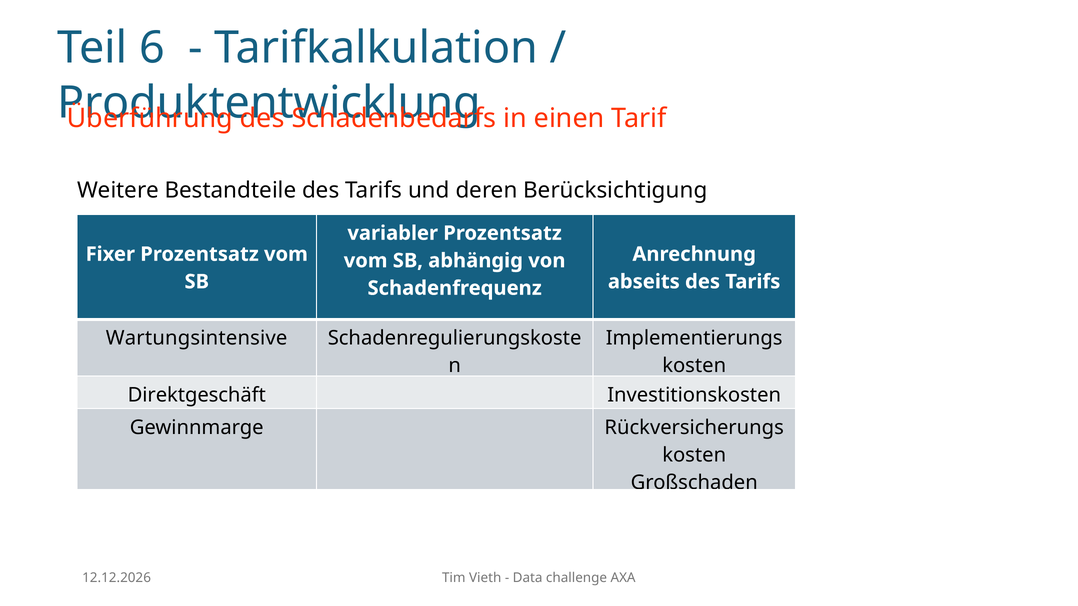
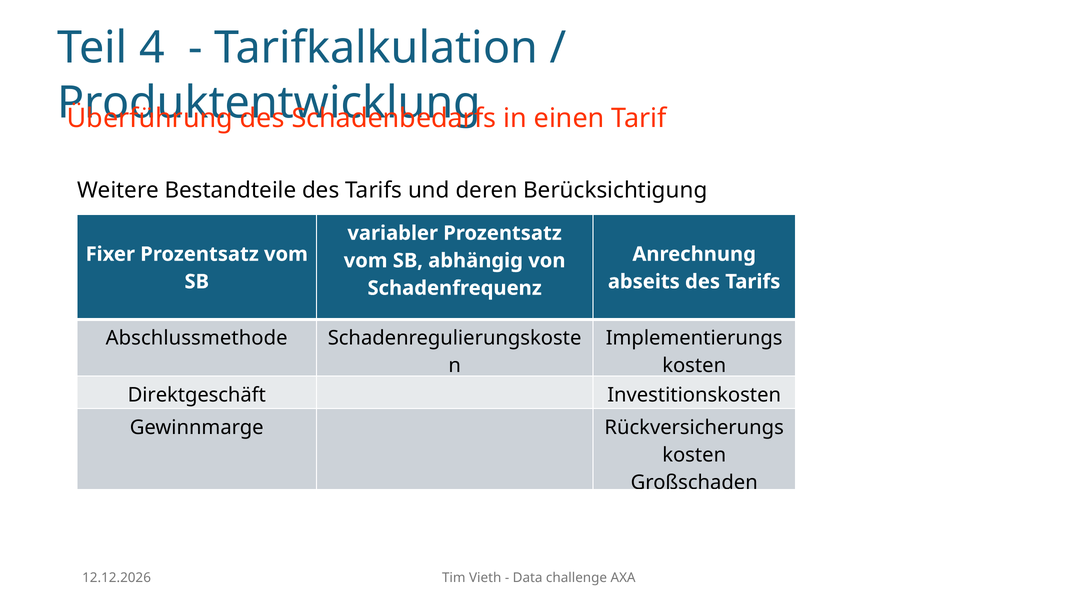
6: 6 -> 4
Wartungsintensive: Wartungsintensive -> Abschlussmethode
